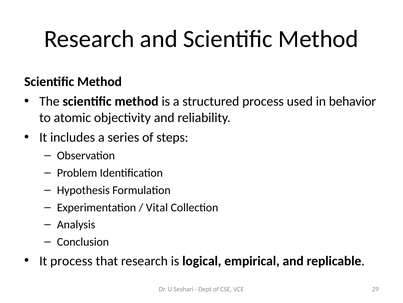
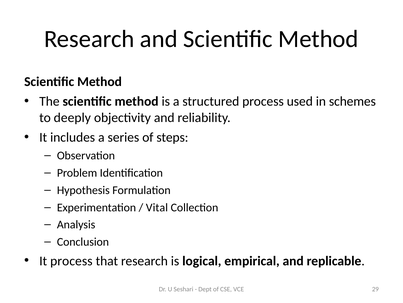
behavior: behavior -> schemes
atomic: atomic -> deeply
